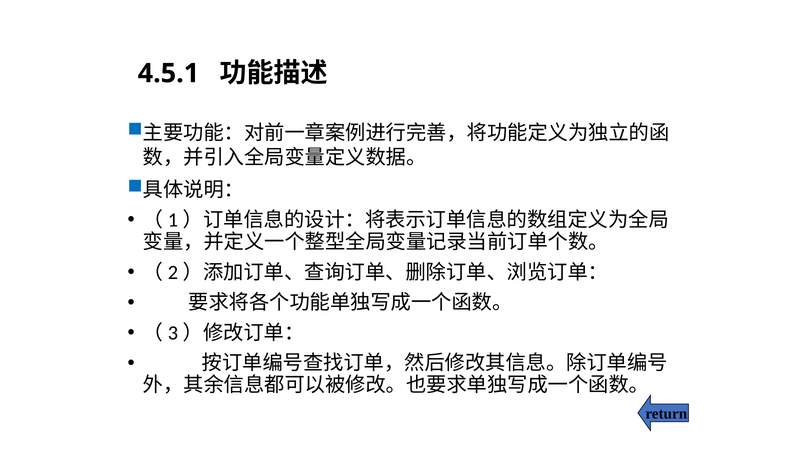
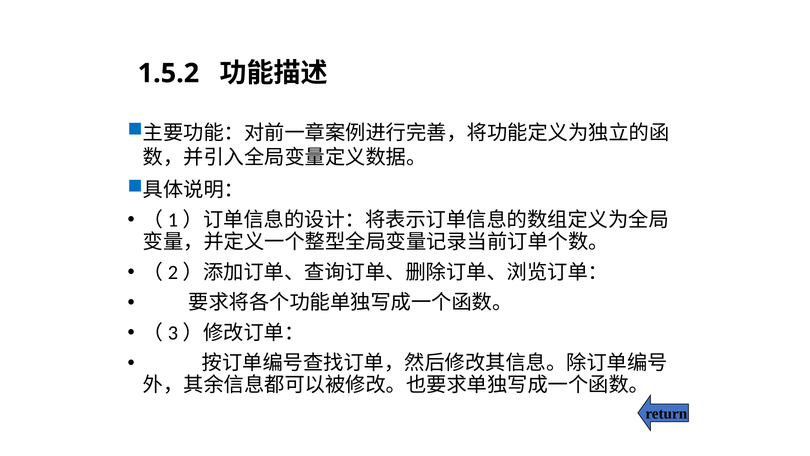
4.5.1: 4.5.1 -> 1.5.2
